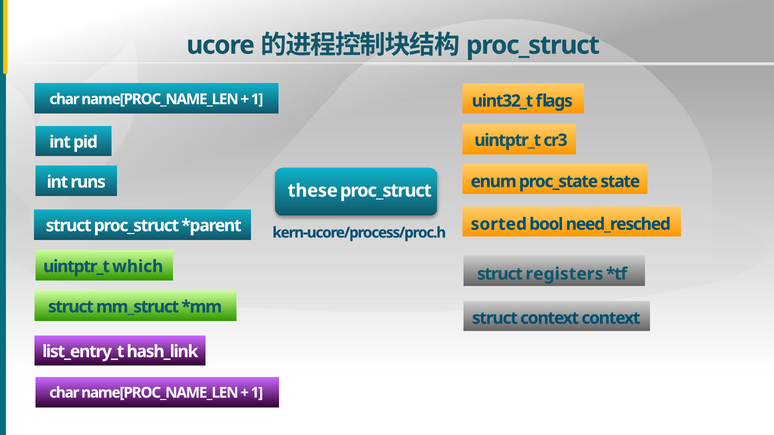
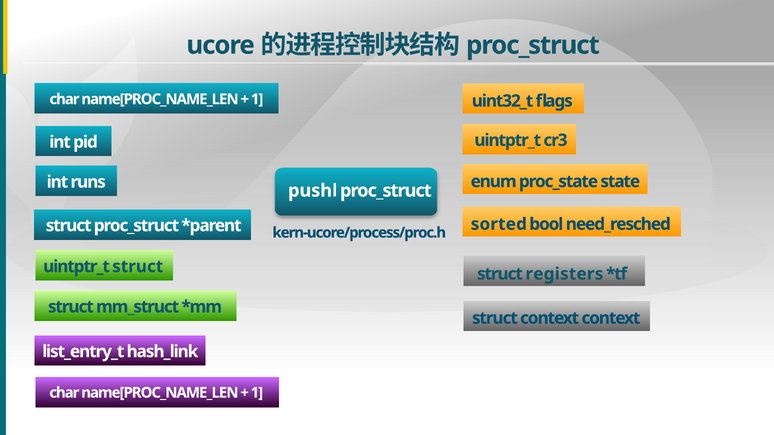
these: these -> pushl
uintptr_t which: which -> struct
